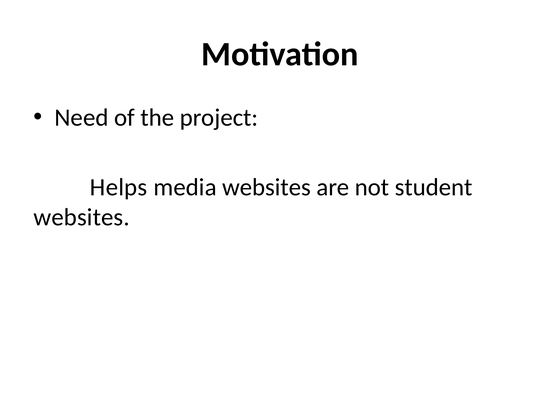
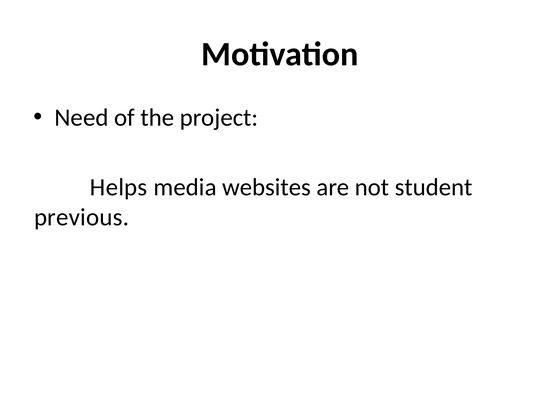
websites at (82, 217): websites -> previous
